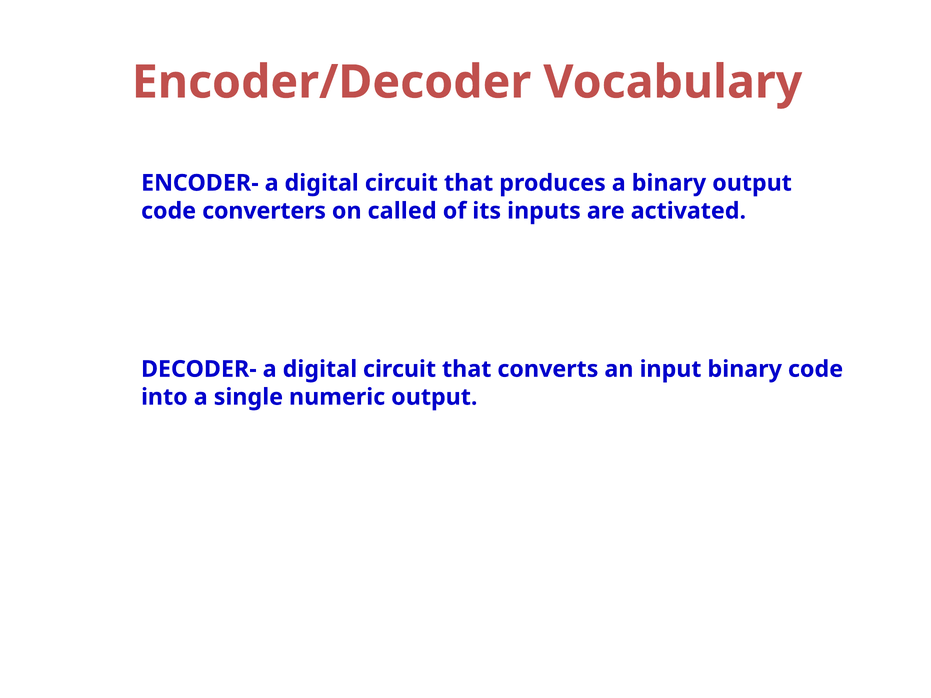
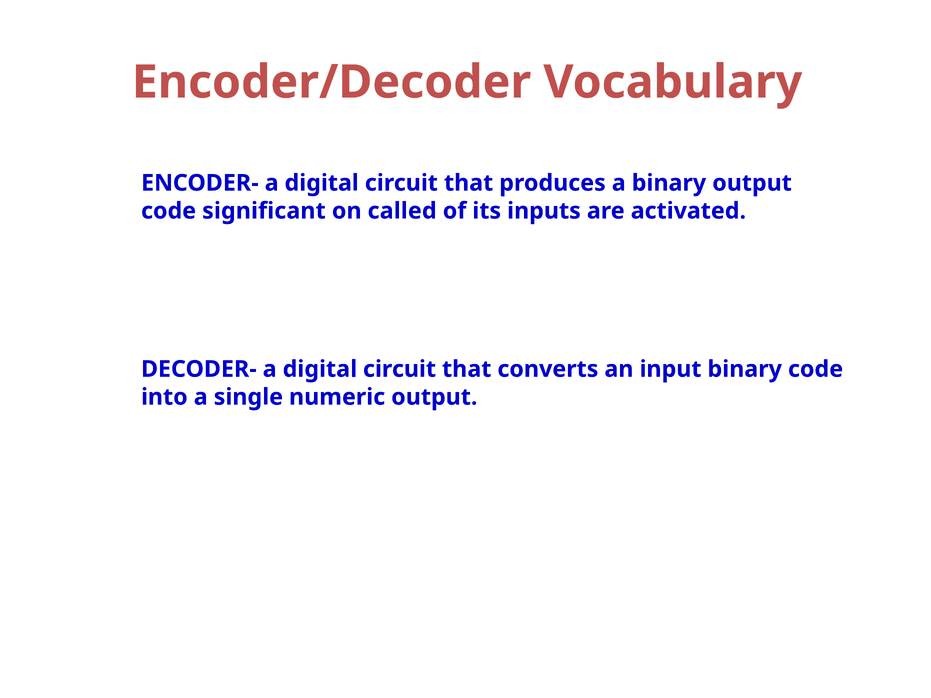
converters: converters -> significant
